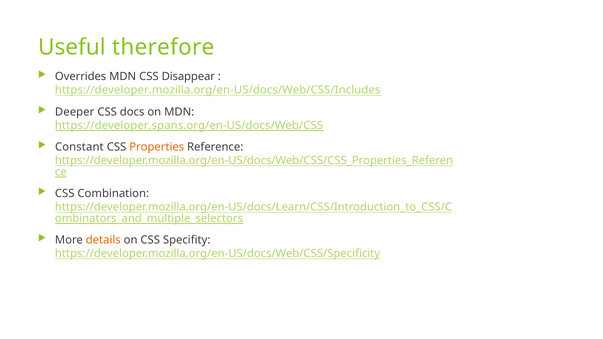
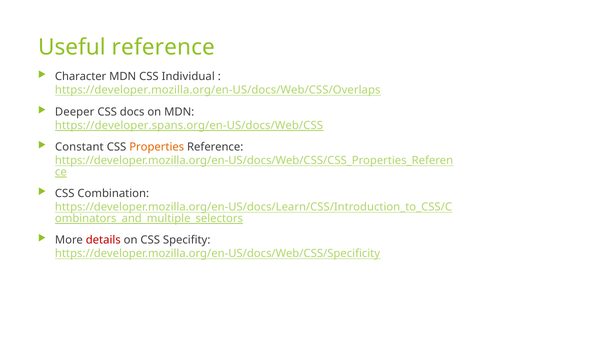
Useful therefore: therefore -> reference
Overrides: Overrides -> Character
Disappear: Disappear -> Individual
https://developer.mozilla.org/en-US/docs/Web/CSS/Includes: https://developer.mozilla.org/en-US/docs/Web/CSS/Includes -> https://developer.mozilla.org/en-US/docs/Web/CSS/Overlaps
details colour: orange -> red
